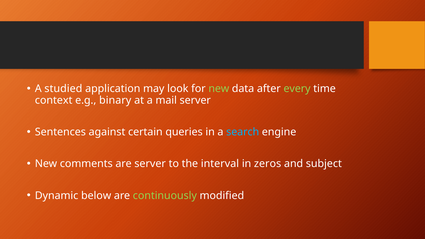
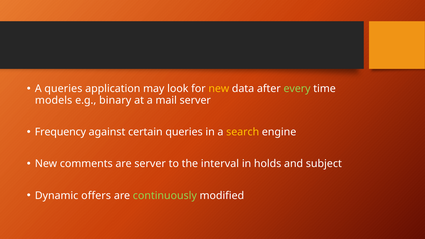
A studied: studied -> queries
new at (219, 89) colour: light green -> yellow
context: context -> models
Sentences: Sentences -> Frequency
search colour: light blue -> yellow
zeros: zeros -> holds
below: below -> offers
